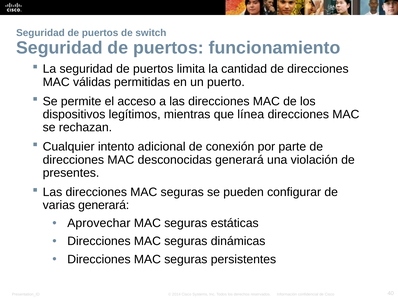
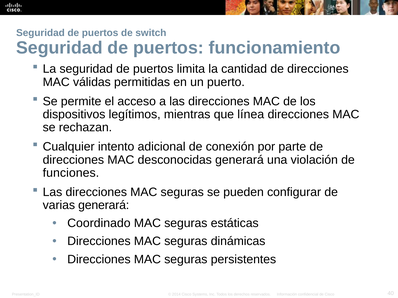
presentes: presentes -> funciones
Aprovechar: Aprovechar -> Coordinado
